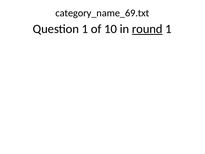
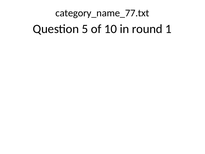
category_name_69.txt: category_name_69.txt -> category_name_77.txt
Question 1: 1 -> 5
round underline: present -> none
